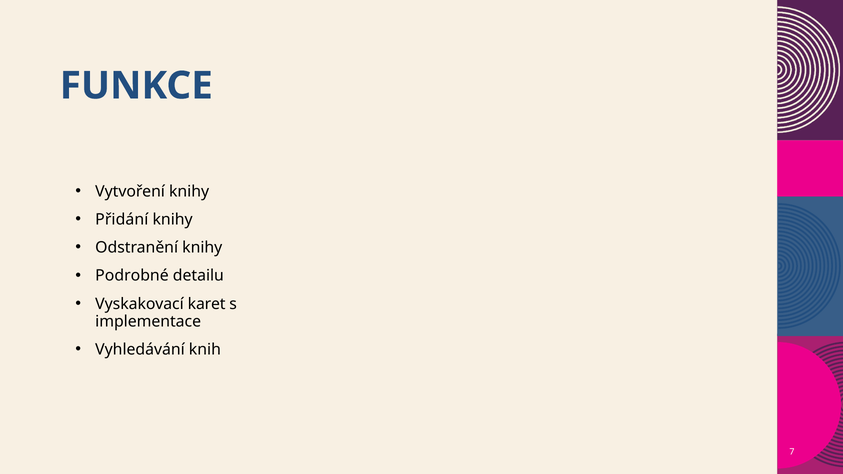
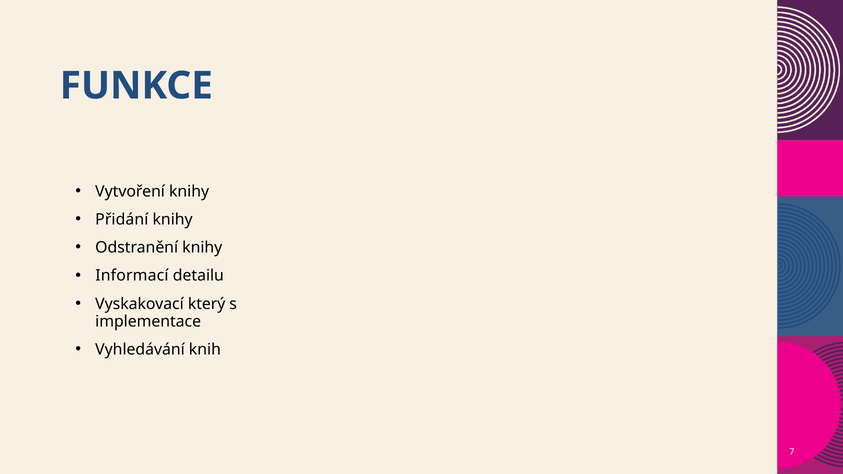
Podrobné: Podrobné -> Informací
karet: karet -> který
